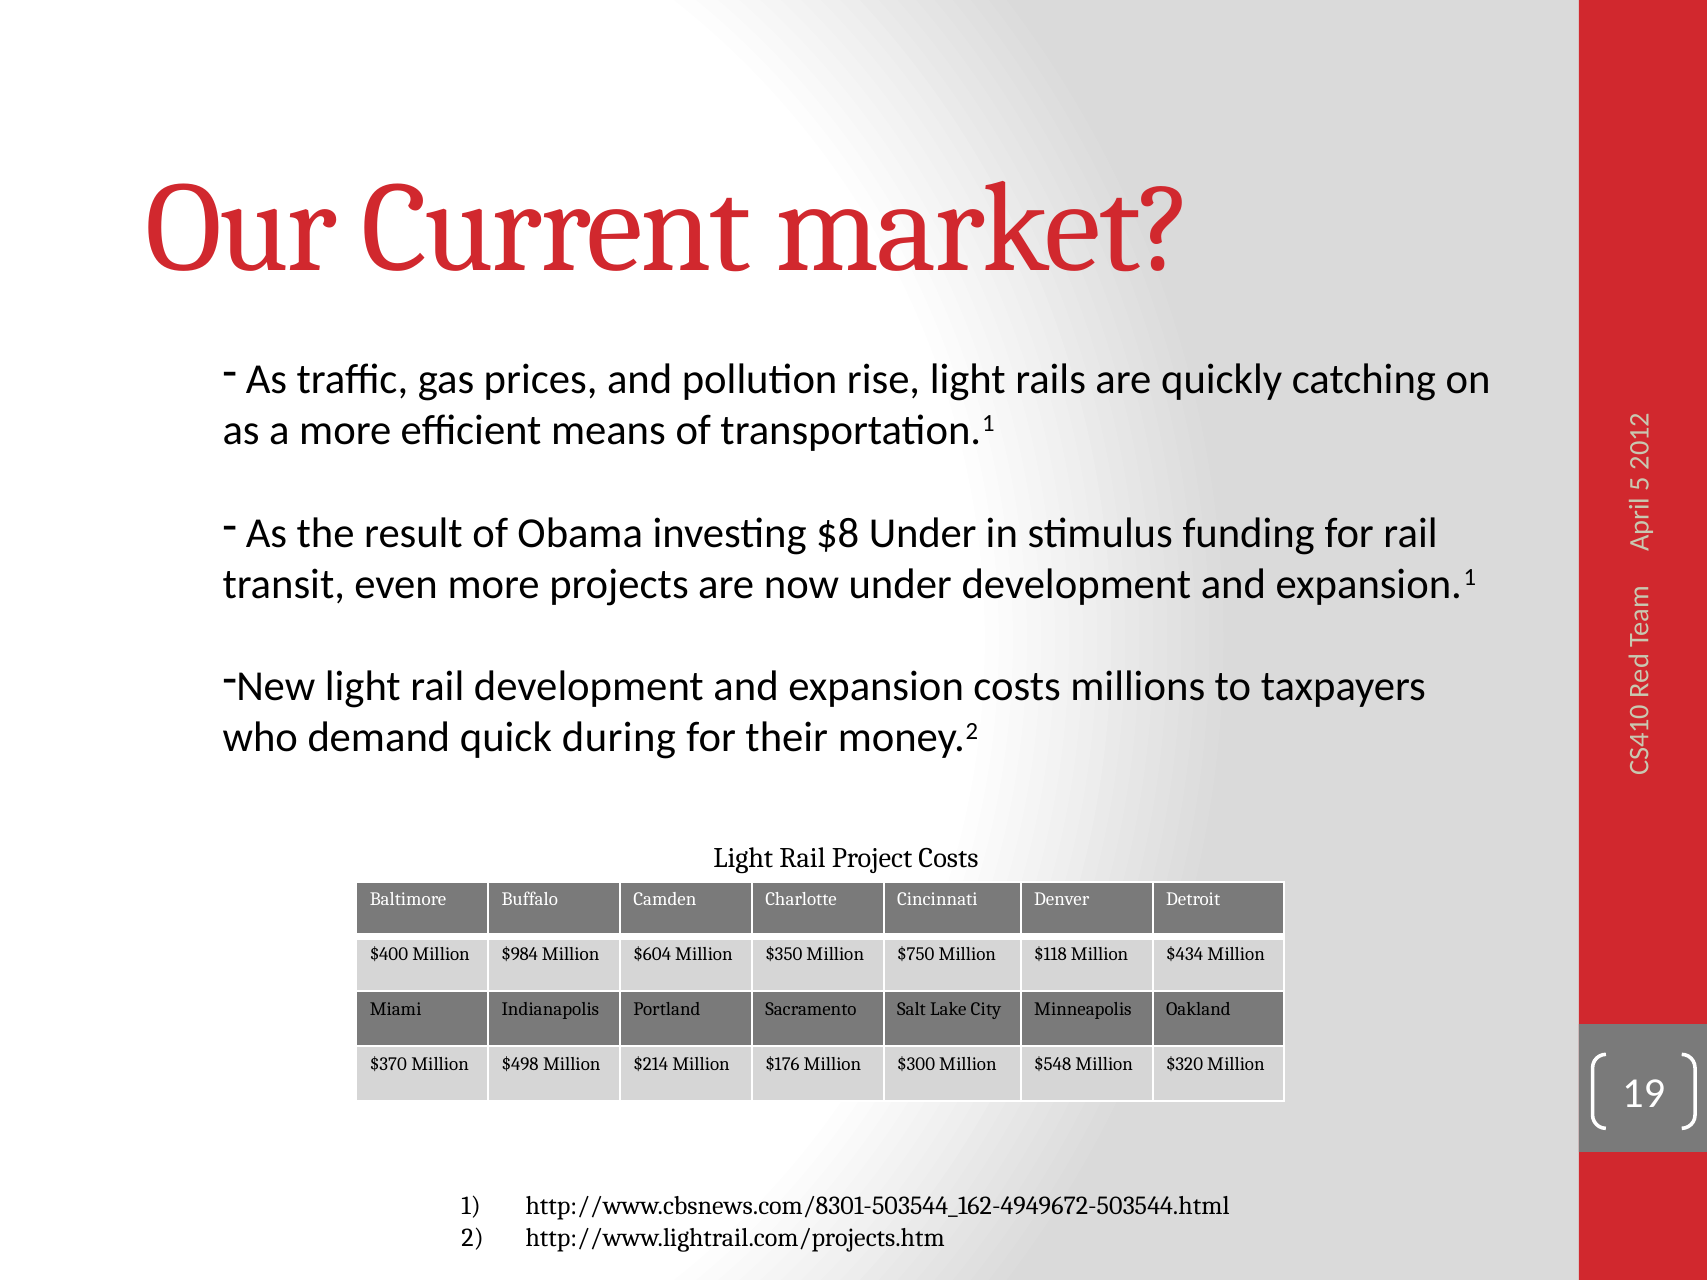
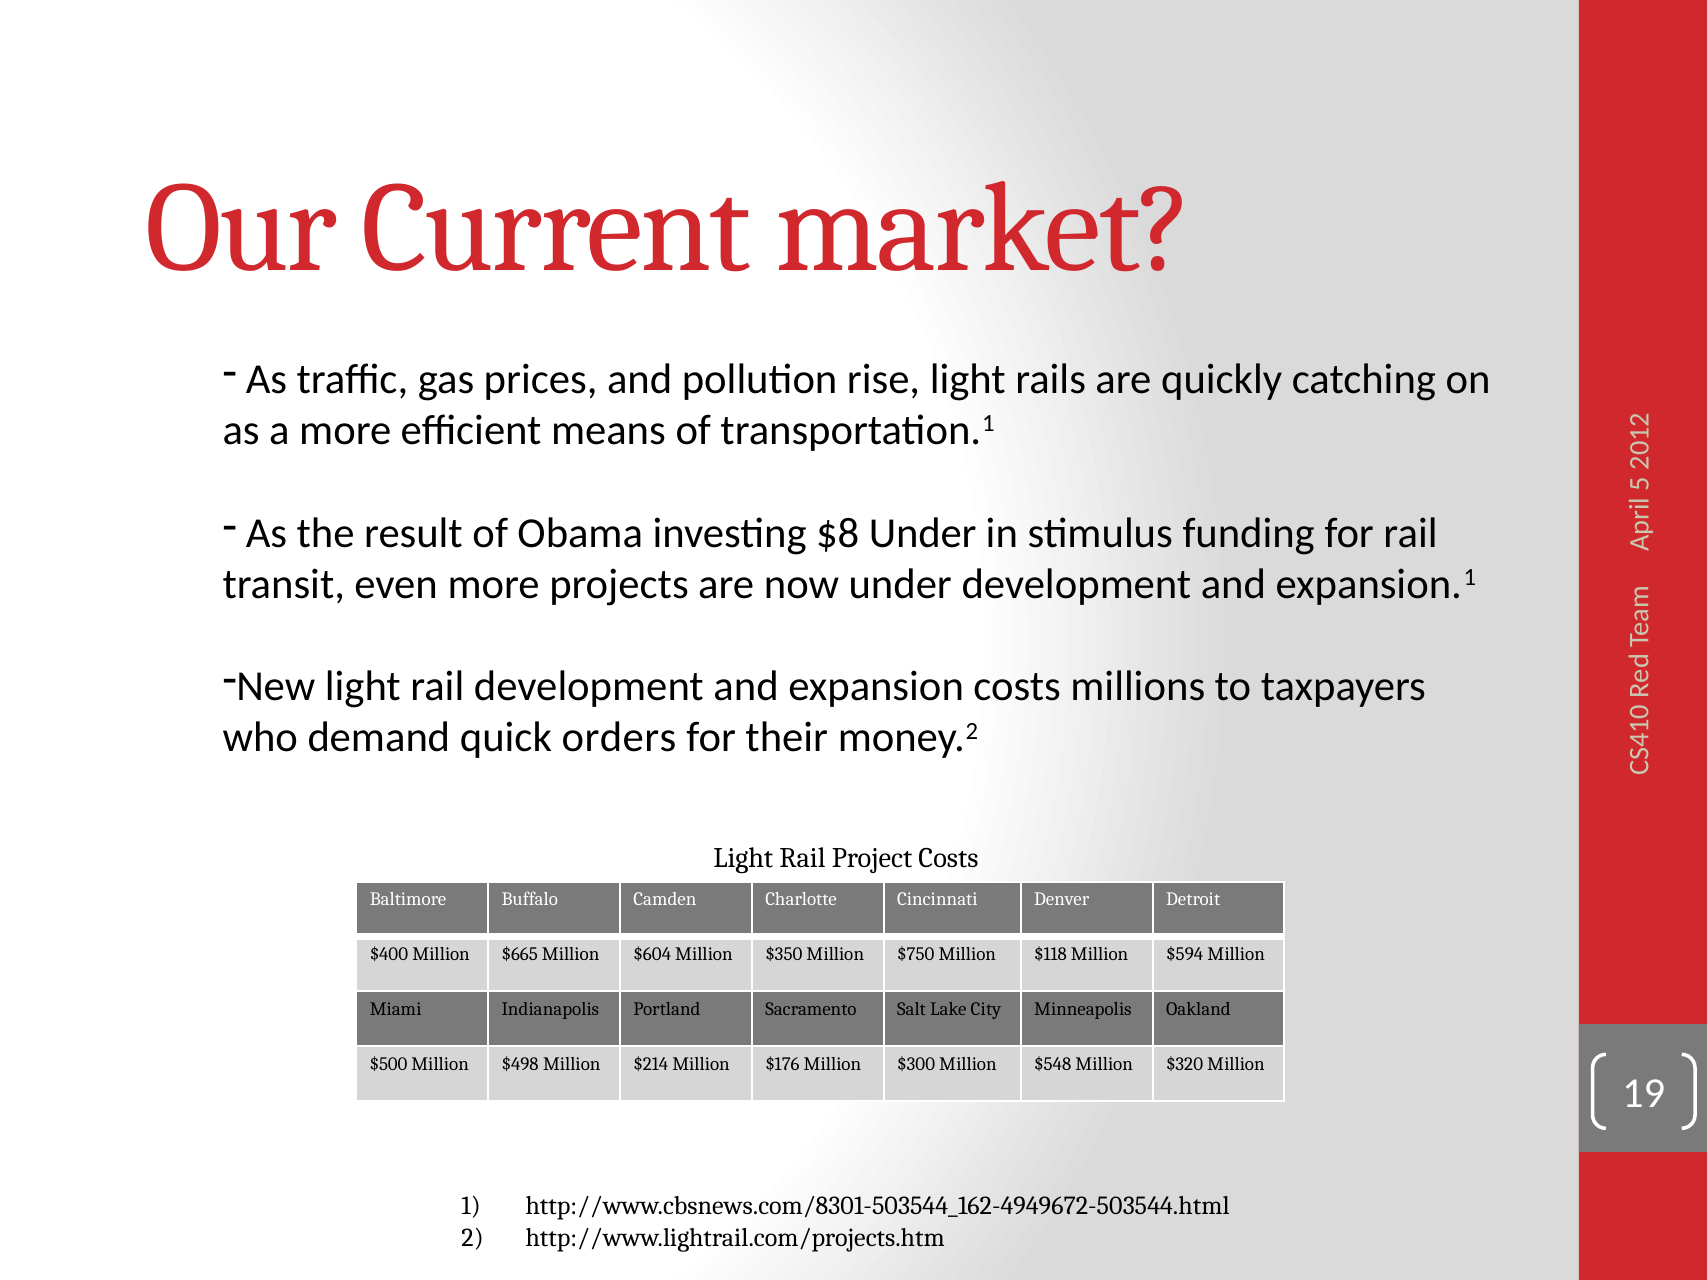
during: during -> orders
$984: $984 -> $665
$434: $434 -> $594
$370: $370 -> $500
